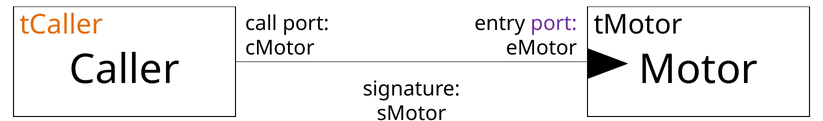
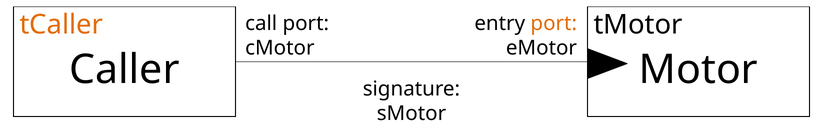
port at (554, 24) colour: purple -> orange
